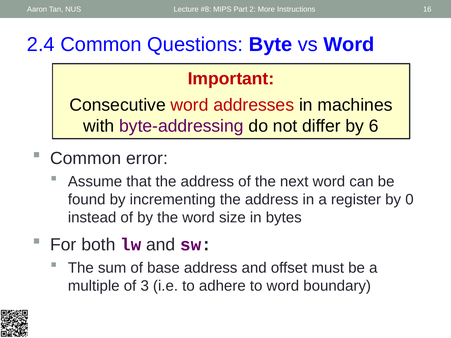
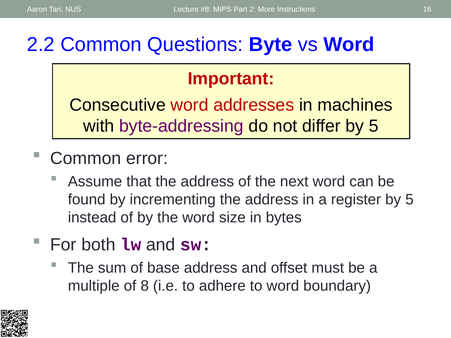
2.4: 2.4 -> 2.2
differ by 6: 6 -> 5
register by 0: 0 -> 5
3: 3 -> 8
